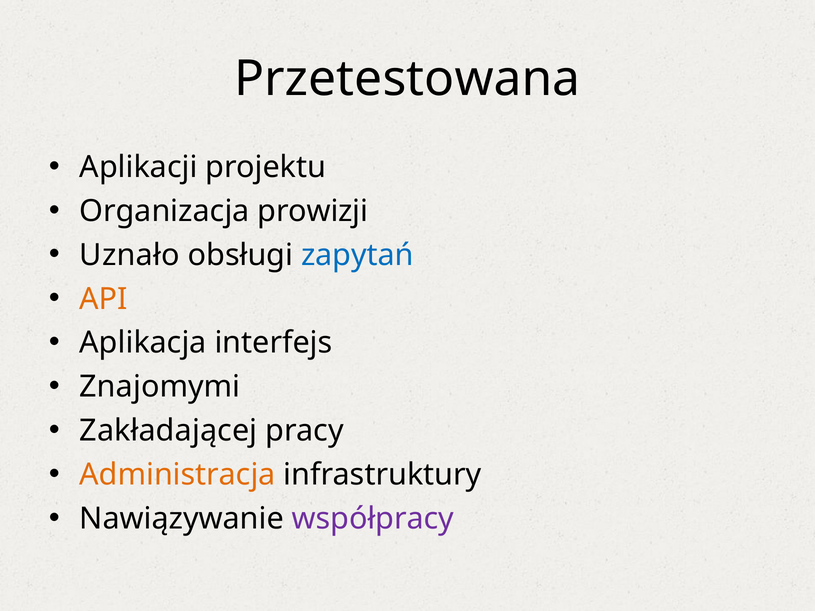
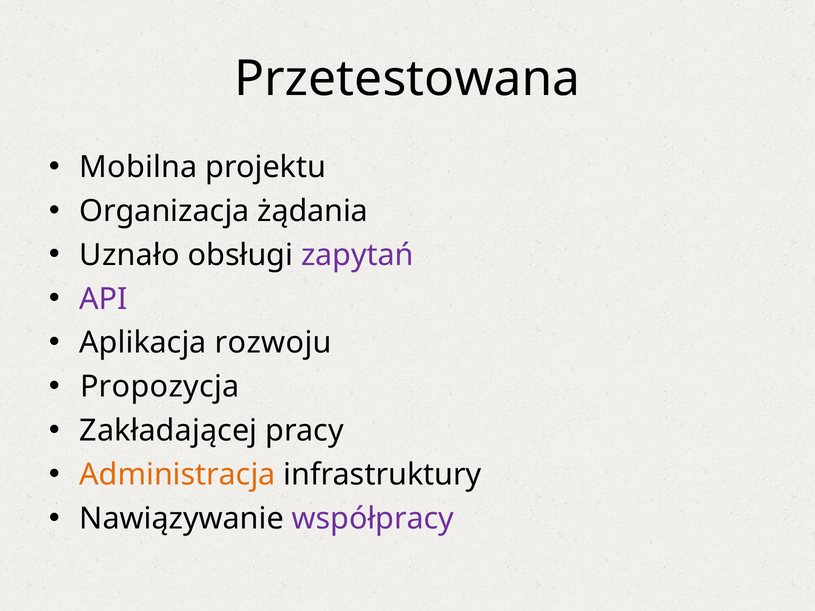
Aplikacji: Aplikacji -> Mobilna
prowizji: prowizji -> żądania
zapytań colour: blue -> purple
API colour: orange -> purple
interfejs: interfejs -> rozwoju
Znajomymi: Znajomymi -> Propozycja
